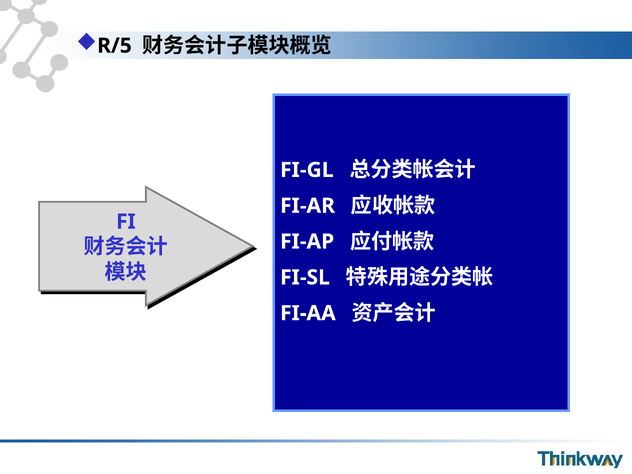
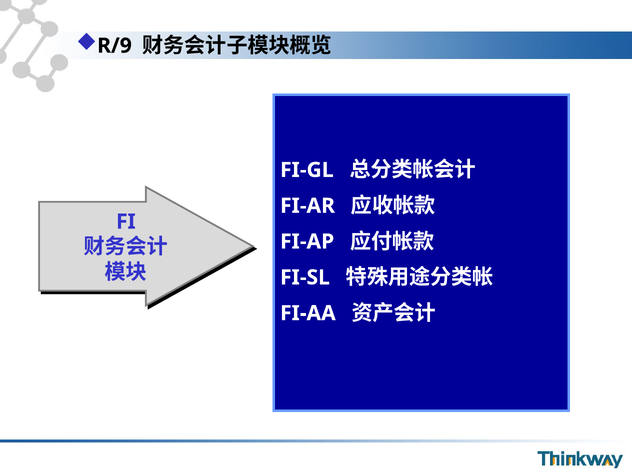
R/5: R/5 -> R/9
